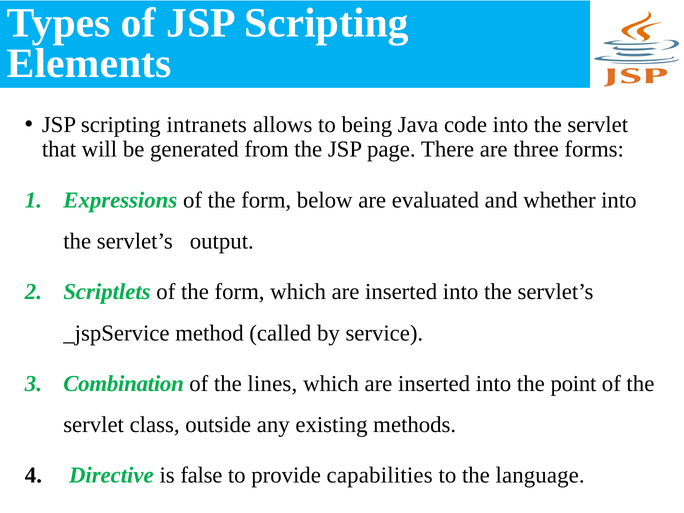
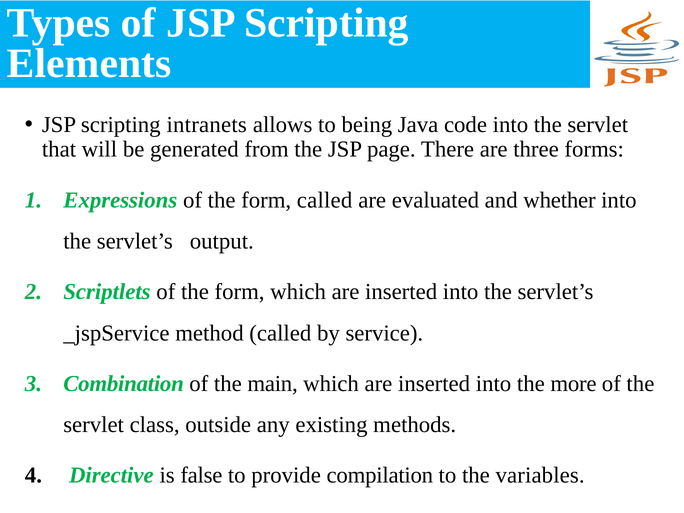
form below: below -> called
lines: lines -> main
point: point -> more
capabilities: capabilities -> compilation
language: language -> variables
